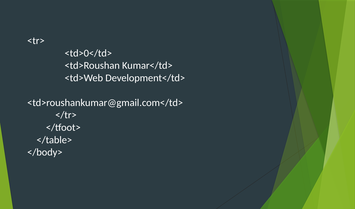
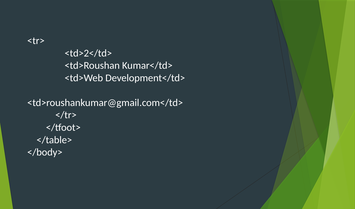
<td>0</td>: <td>0</td> -> <td>2</td>
